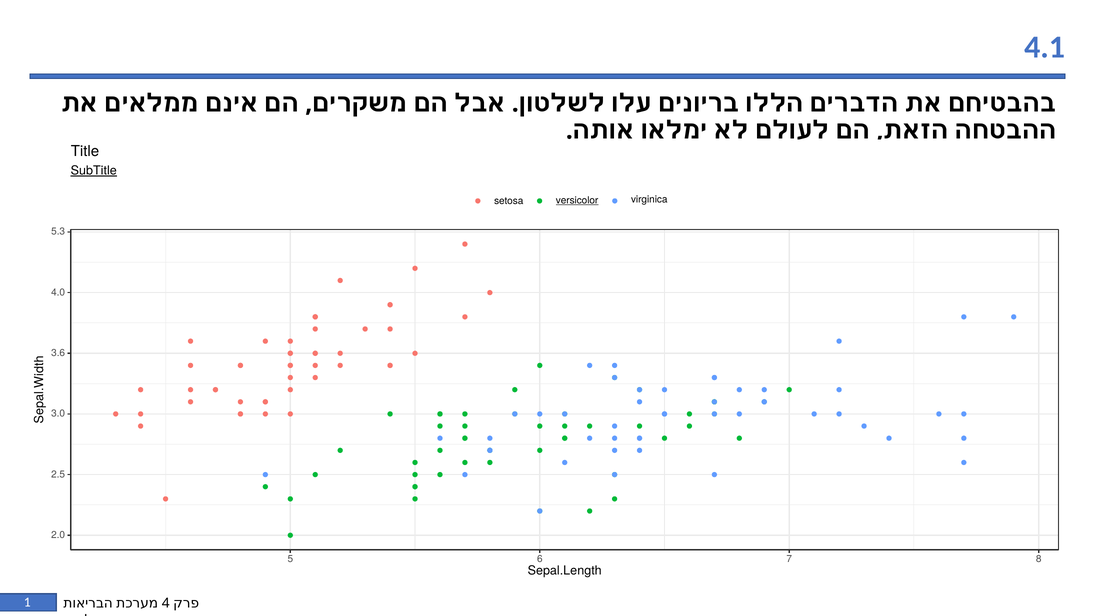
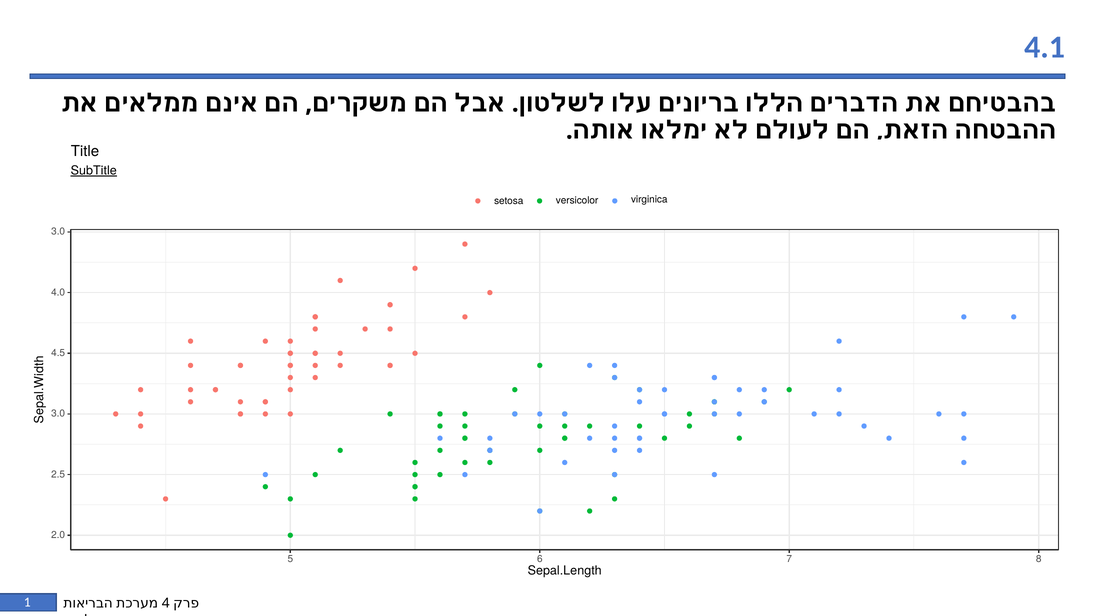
versicolor underline: present -> none
5.3 at (58, 232): 5.3 -> 3.0
3.6: 3.6 -> 4.5
